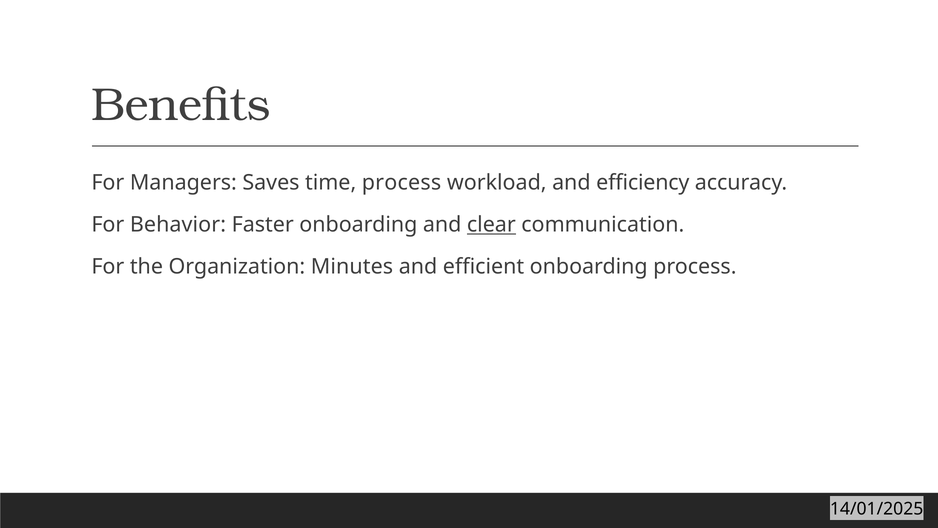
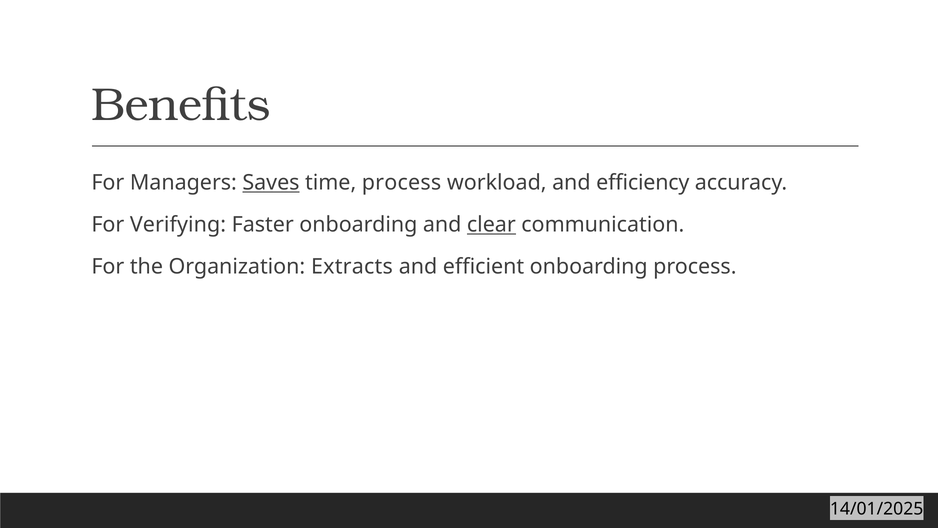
Saves underline: none -> present
Behavior: Behavior -> Verifying
Minutes: Minutes -> Extracts
